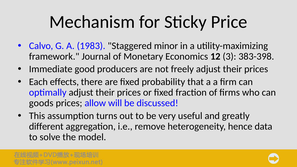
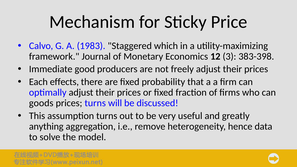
minor: minor -> which
prices allow: allow -> turns
different: different -> anything
